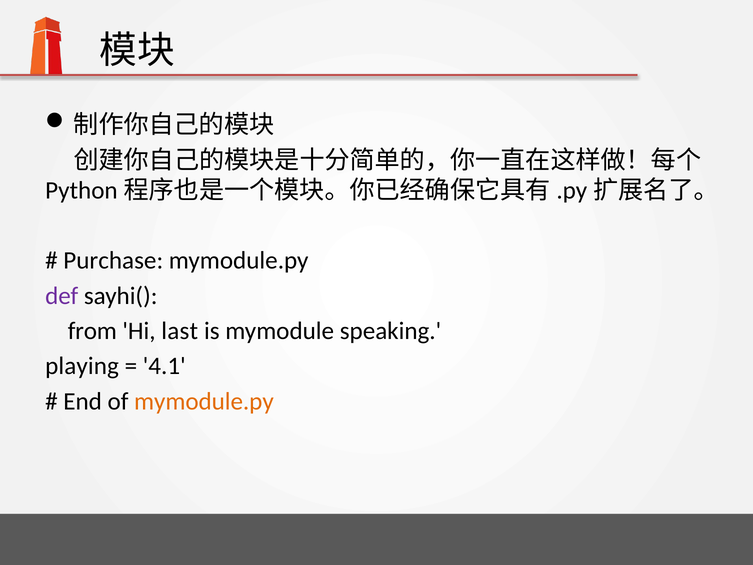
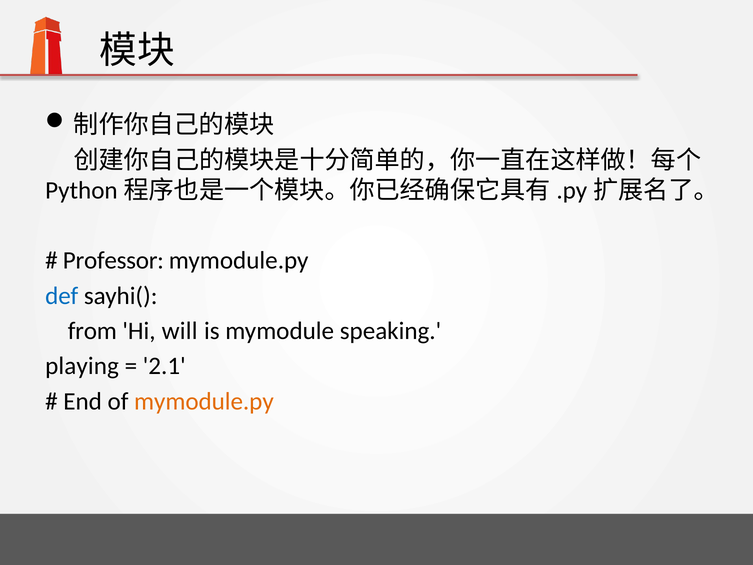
Purchase: Purchase -> Professor
def colour: purple -> blue
last: last -> will
4.1: 4.1 -> 2.1
